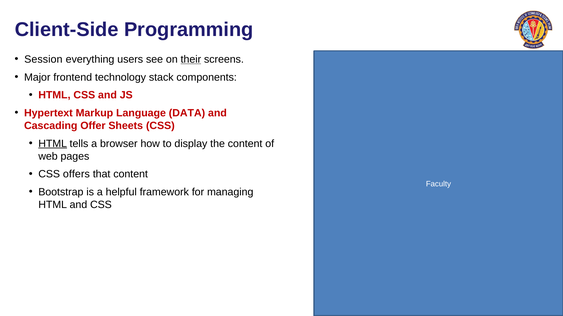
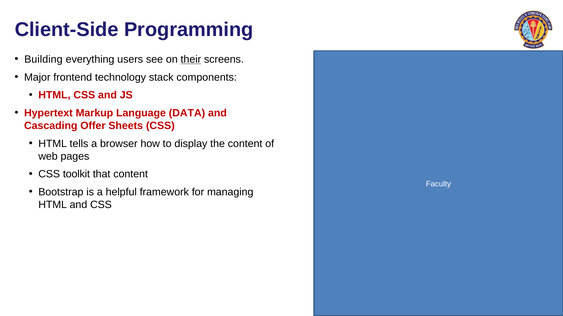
Session: Session -> Building
HTML at (53, 144) underline: present -> none
offers: offers -> toolkit
